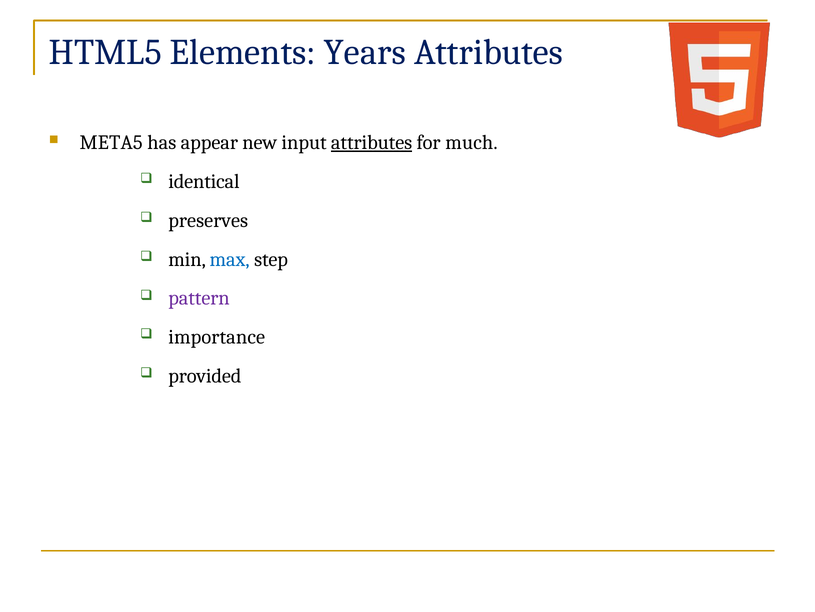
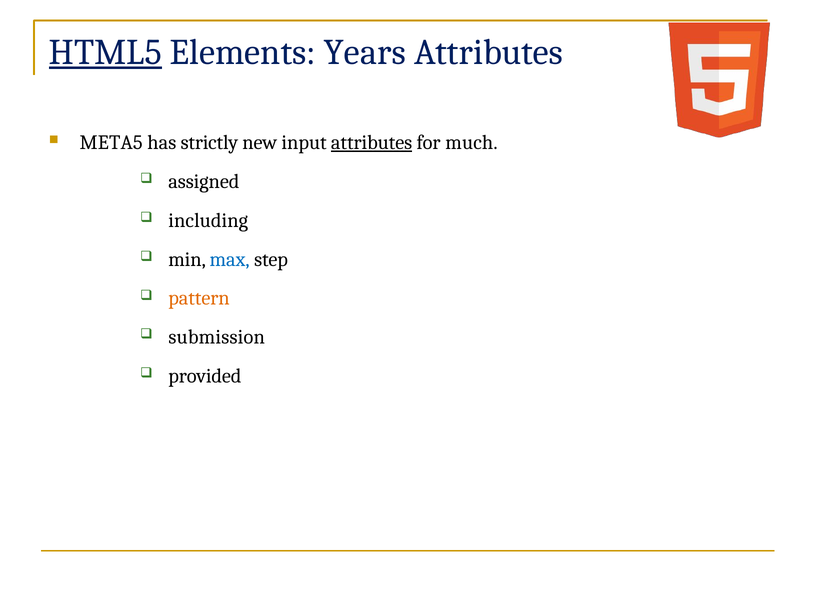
HTML5 underline: none -> present
appear: appear -> strictly
identical: identical -> assigned
preserves: preserves -> including
pattern colour: purple -> orange
importance: importance -> submission
